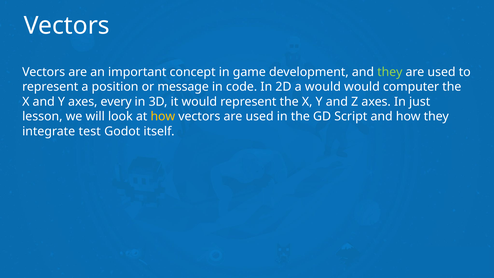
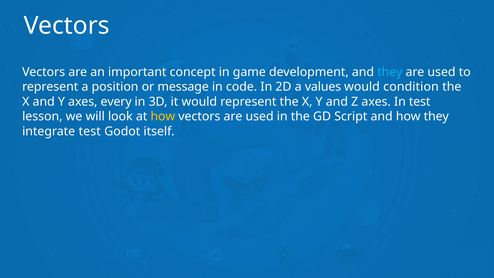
they at (390, 72) colour: light green -> light blue
a would: would -> values
computer: computer -> condition
In just: just -> test
